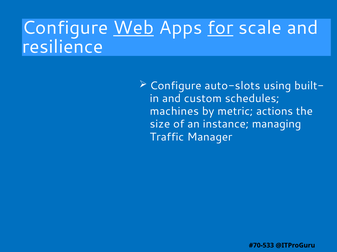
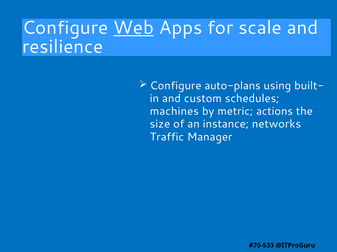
for underline: present -> none
auto-slots: auto-slots -> auto-plans
managing: managing -> networks
